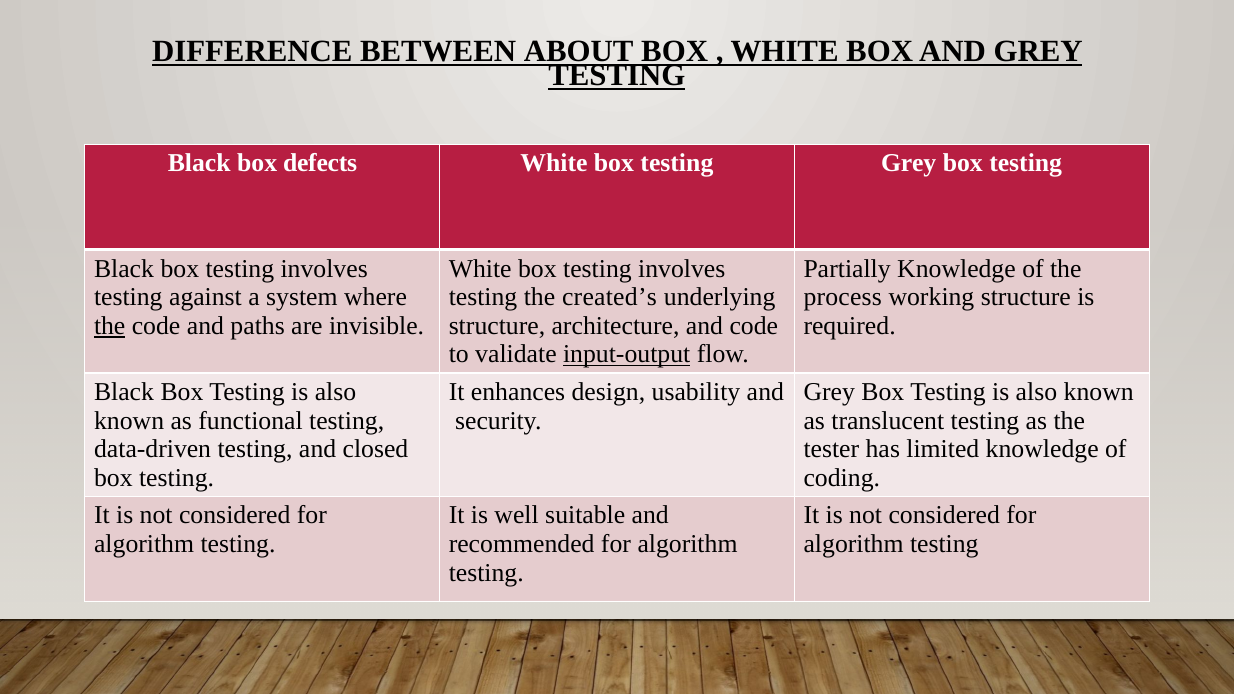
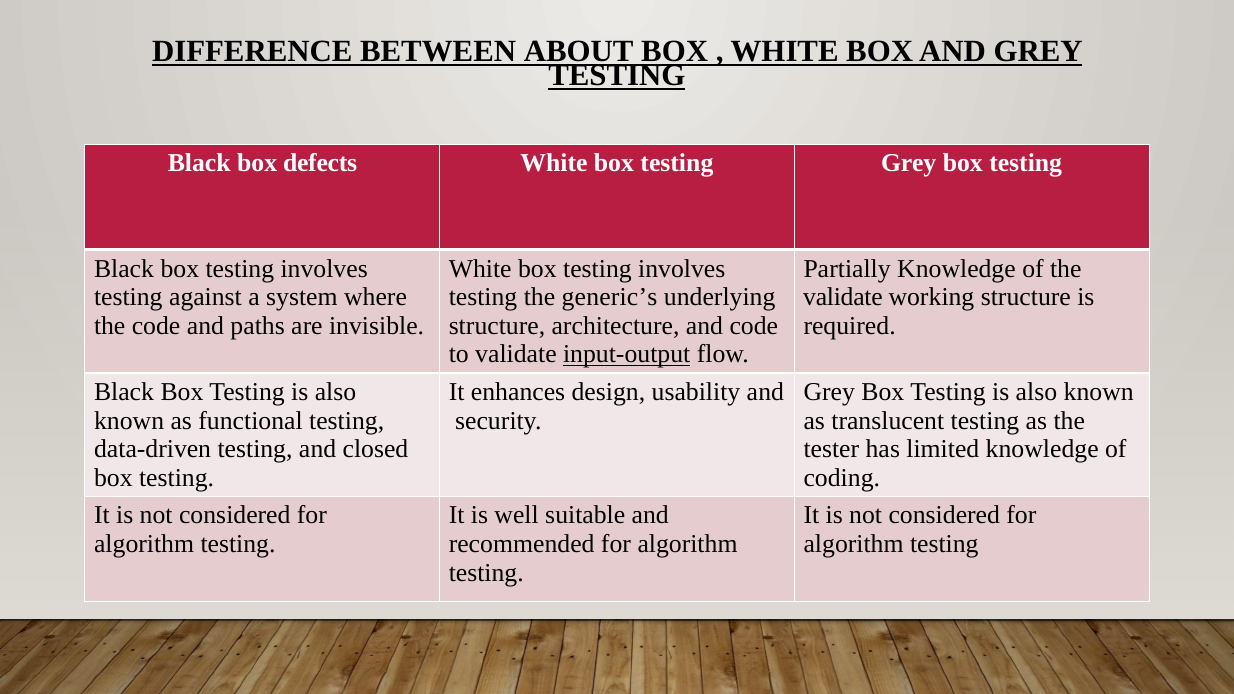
created’s: created’s -> generic’s
process at (843, 297): process -> validate
the at (110, 326) underline: present -> none
